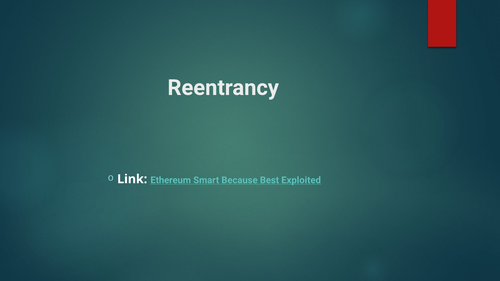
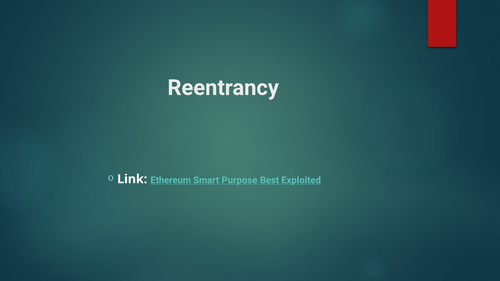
Because: Because -> Purpose
